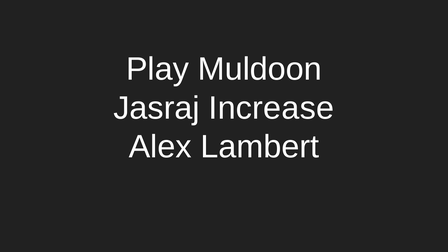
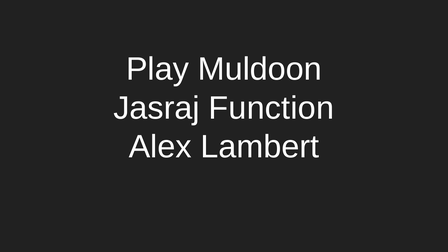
Increase: Increase -> Function
